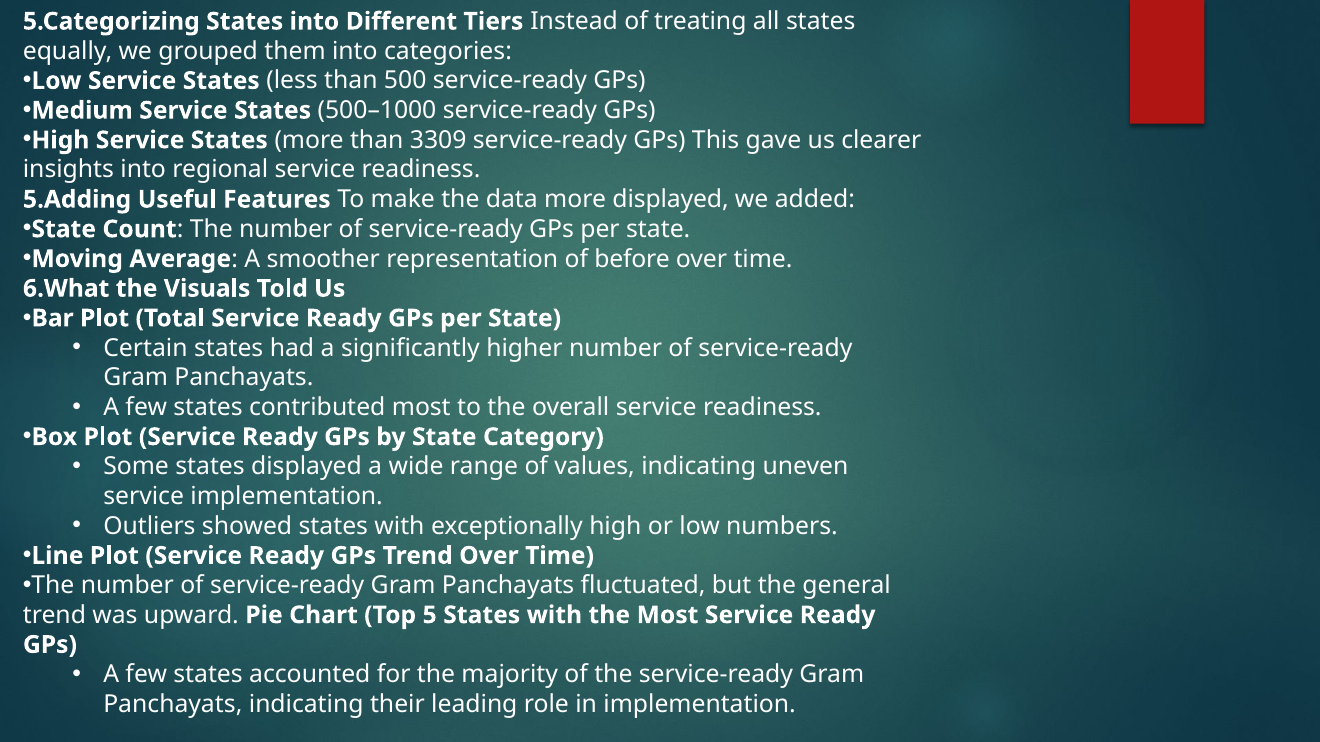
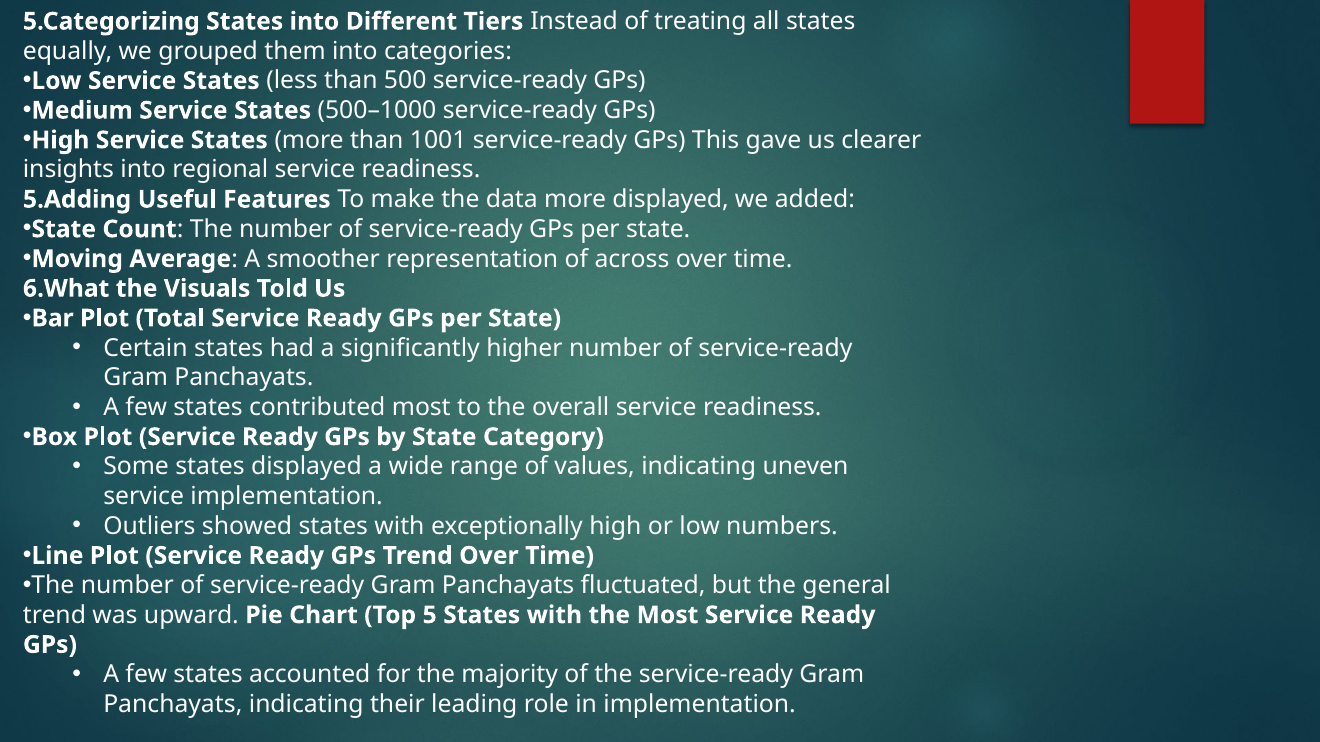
3309: 3309 -> 1001
before: before -> across
